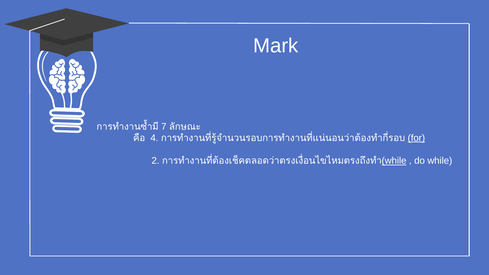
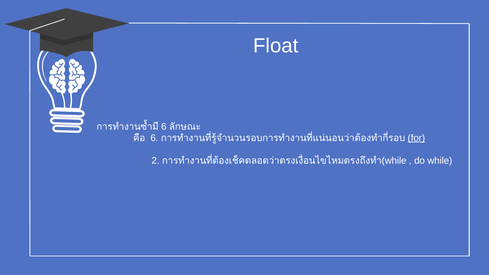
Mark: Mark -> Float
7 at (164, 127): 7 -> 6
4 at (154, 138): 4 -> 6
while at (394, 161) underline: present -> none
